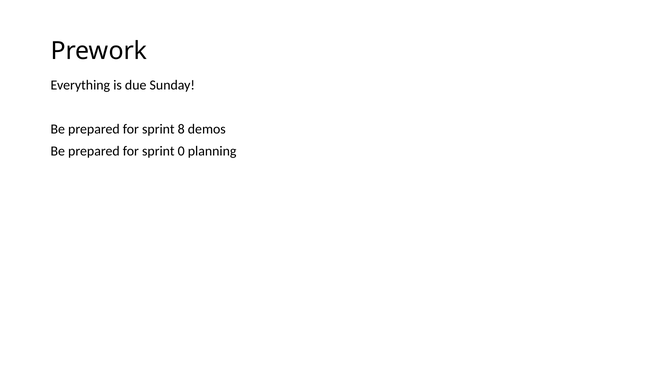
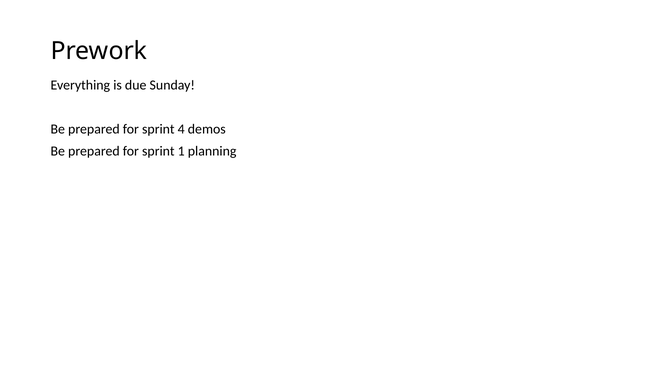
8: 8 -> 4
0: 0 -> 1
